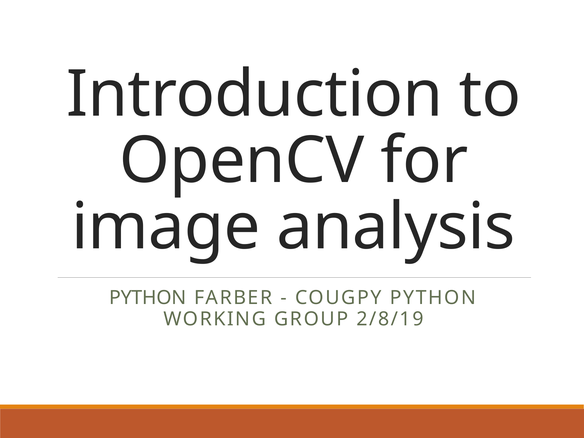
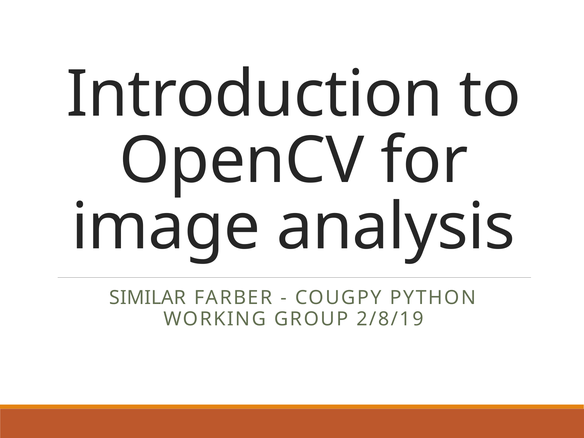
PYTHON at (148, 298): PYTHON -> SIMILAR
